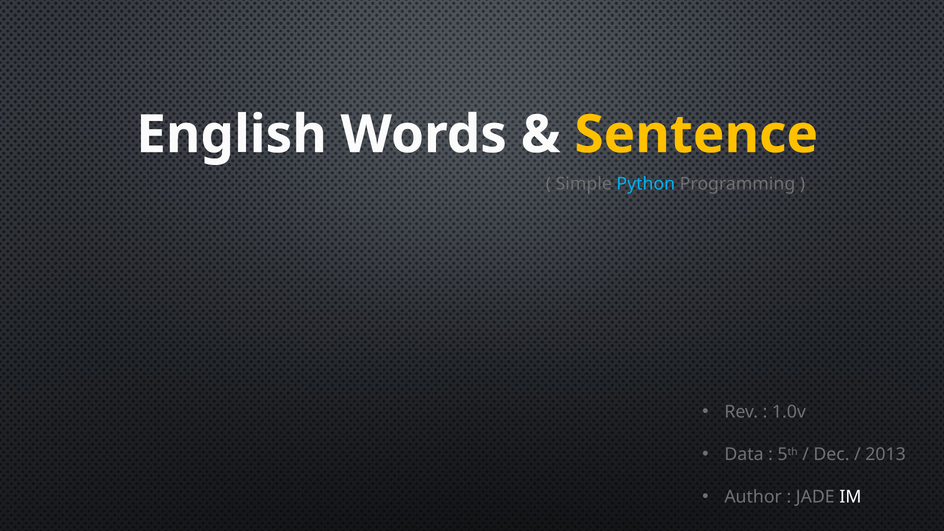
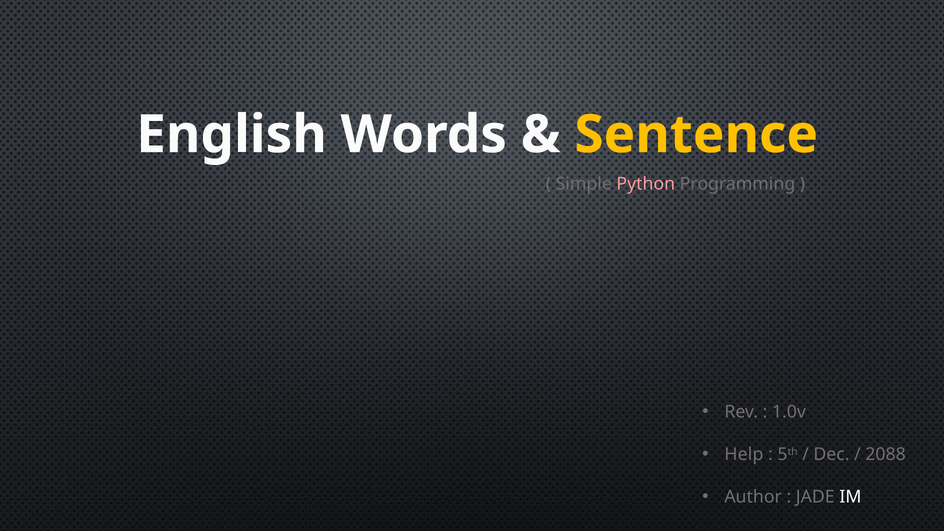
Python colour: light blue -> pink
Data: Data -> Help
2013: 2013 -> 2088
